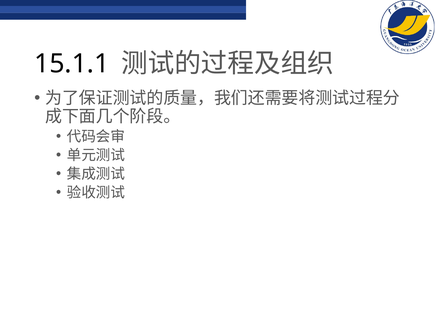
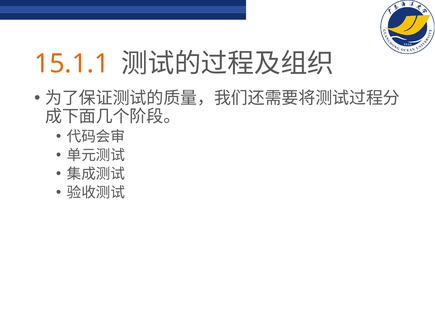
15.1.1 colour: black -> orange
